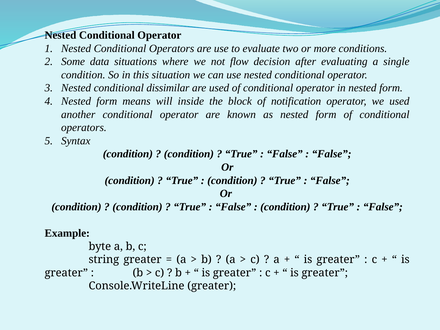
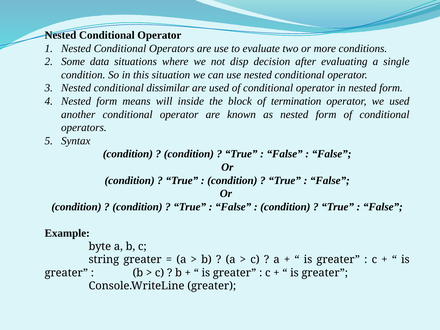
flow: flow -> disp
notification: notification -> termination
